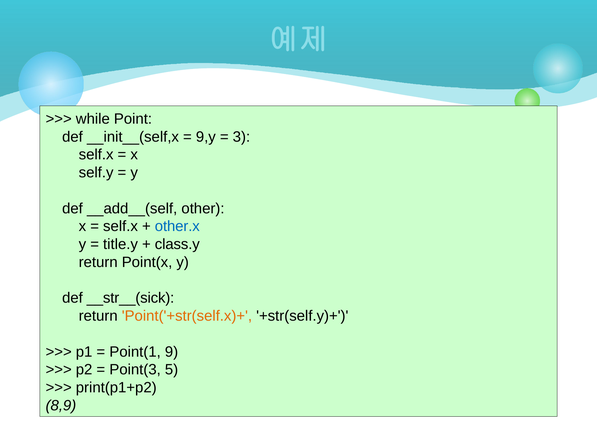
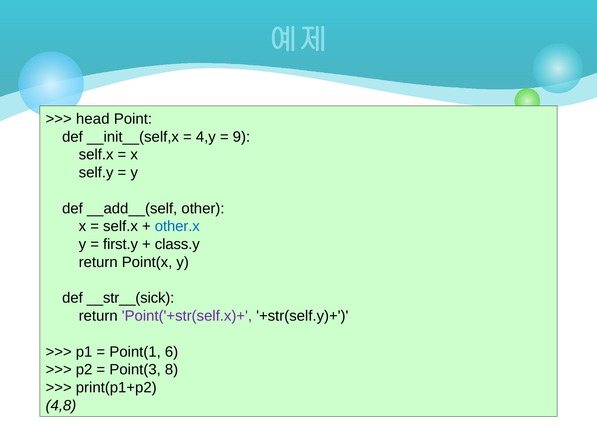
while: while -> head
9,y: 9,y -> 4,y
3: 3 -> 9
title.y: title.y -> first.y
Point('+str(self.x)+ colour: orange -> purple
9: 9 -> 6
5: 5 -> 8
8,9: 8,9 -> 4,8
